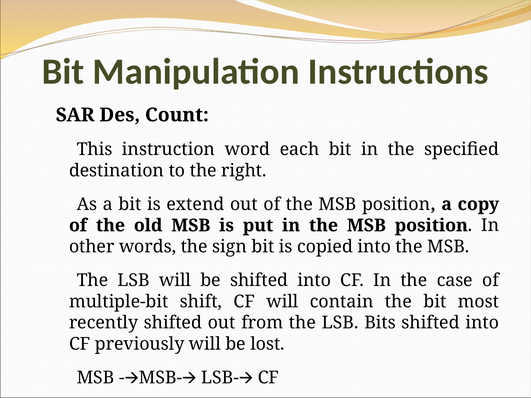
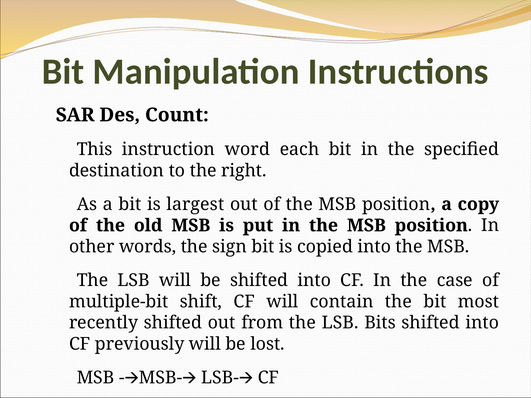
extend: extend -> largest
